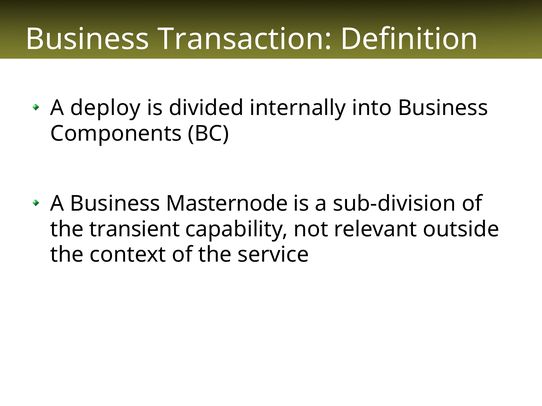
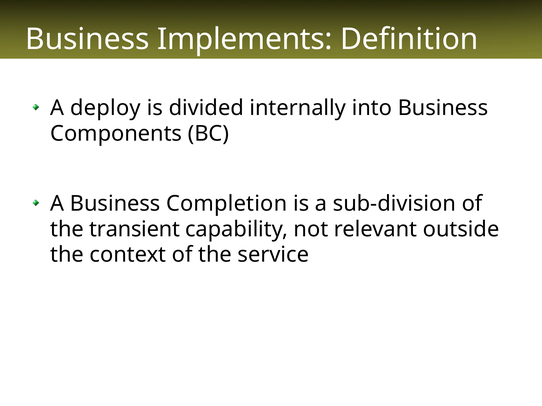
Transaction: Transaction -> Implements
Masternode: Masternode -> Completion
